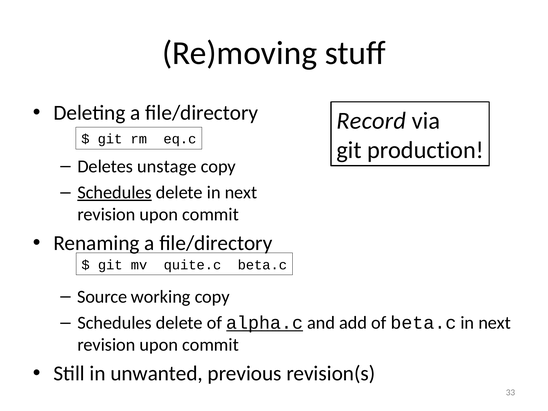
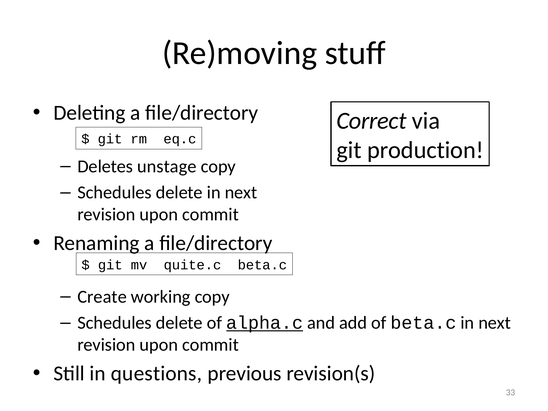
Record: Record -> Correct
Schedules at (115, 193) underline: present -> none
Source: Source -> Create
unwanted: unwanted -> questions
